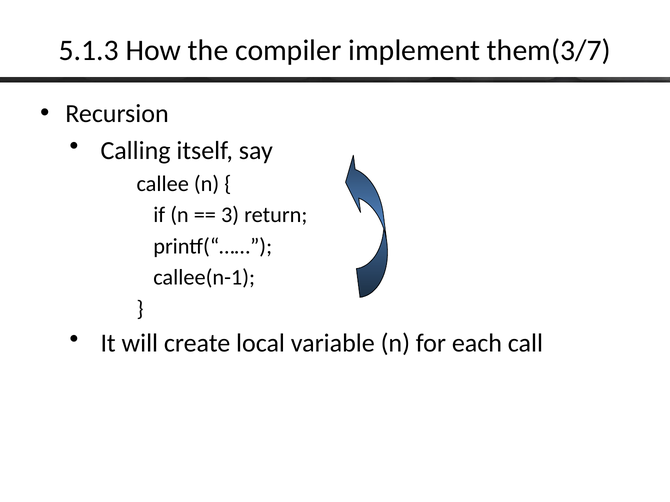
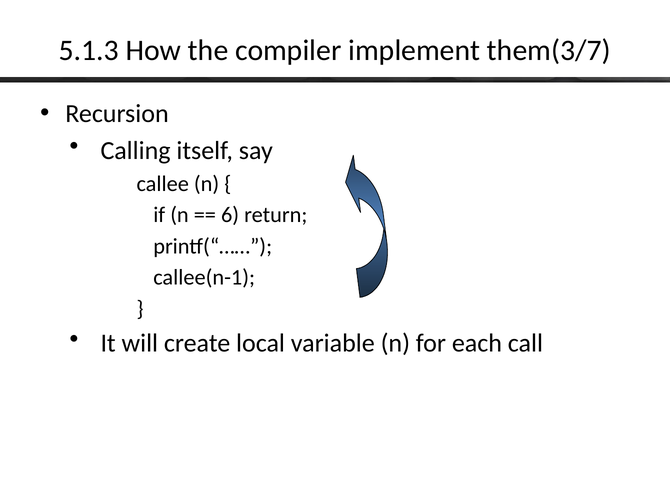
3: 3 -> 6
